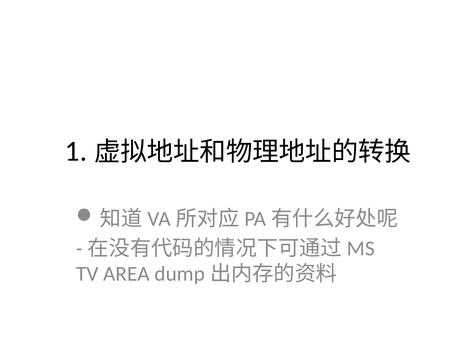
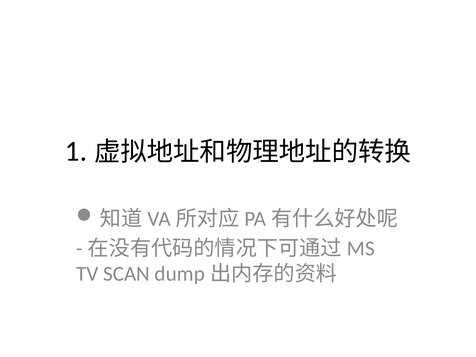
AREA: AREA -> SCAN
